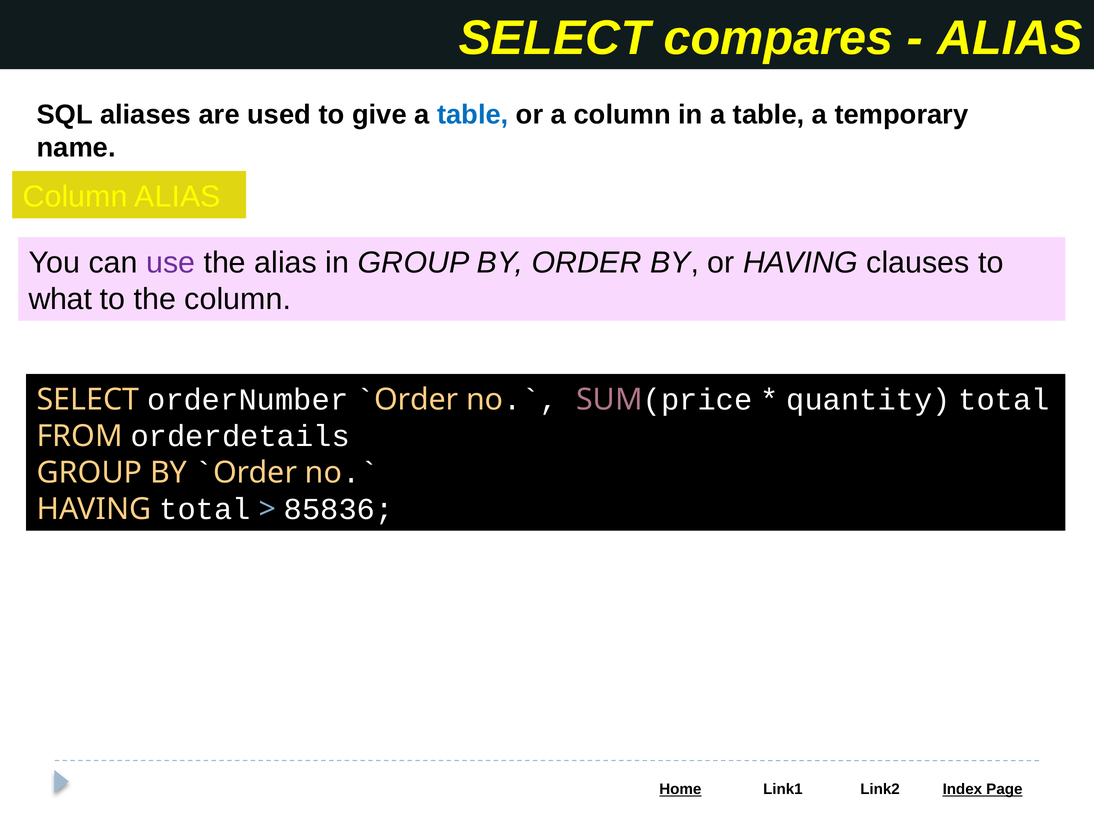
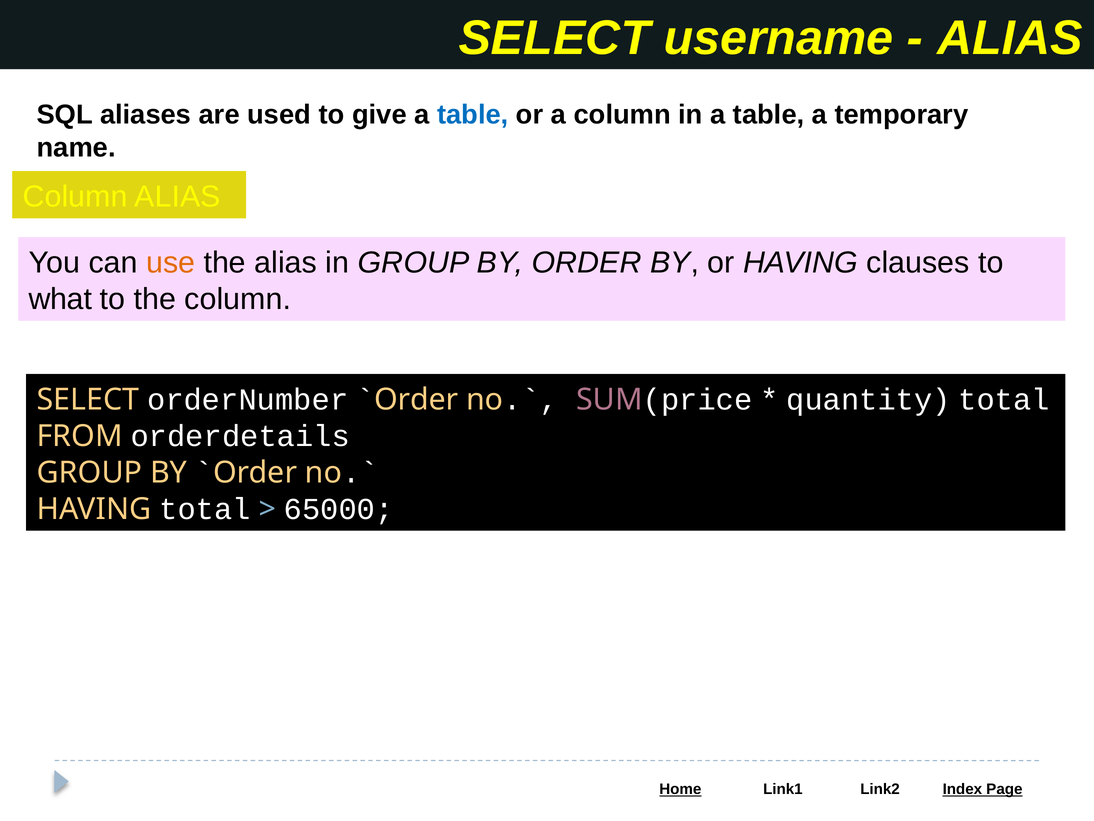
compares: compares -> username
use colour: purple -> orange
85836: 85836 -> 65000
